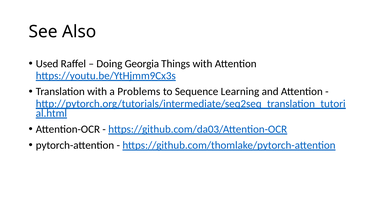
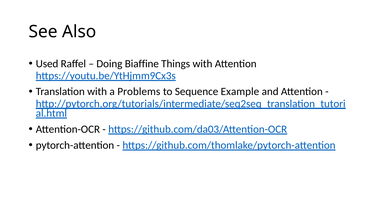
Georgia: Georgia -> Biaffine
Learning: Learning -> Example
